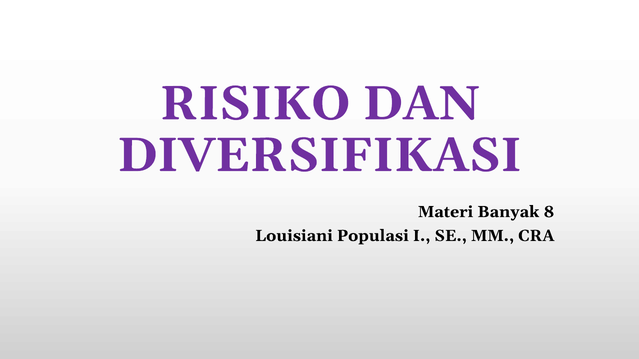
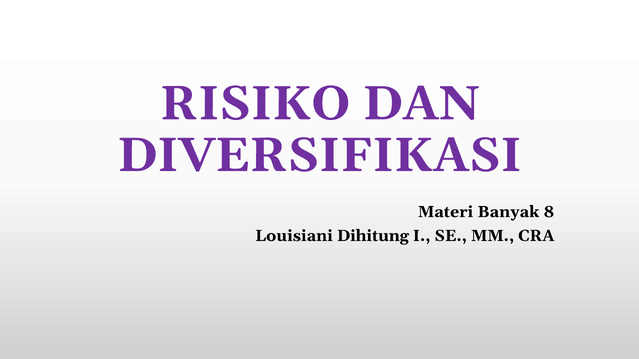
Populasi: Populasi -> Dihitung
